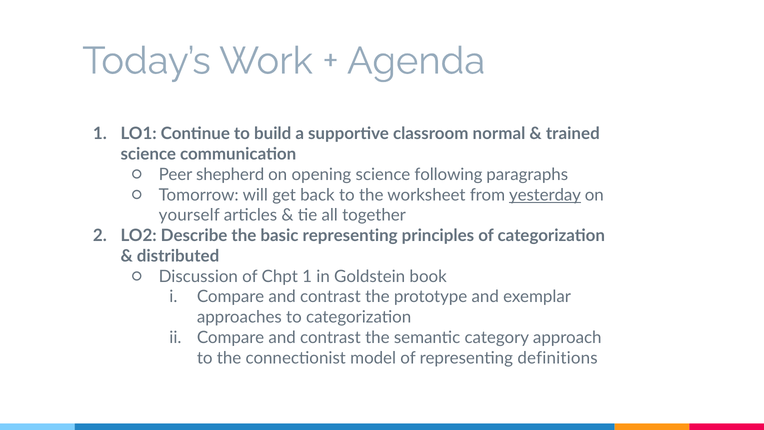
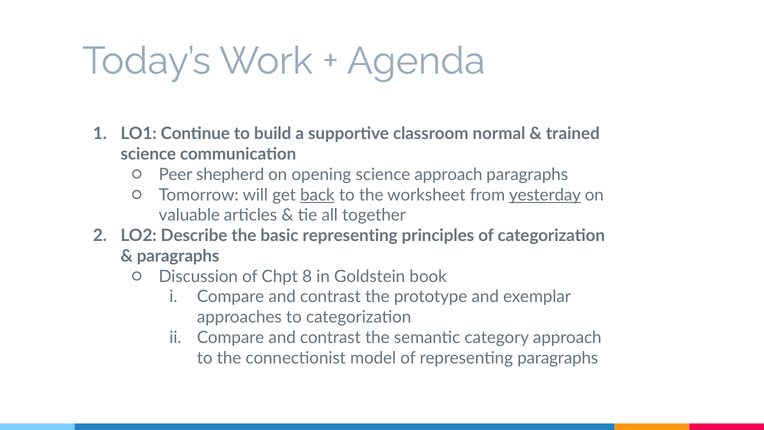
science following: following -> approach
back underline: none -> present
yourself: yourself -> valuable
distributed at (178, 256): distributed -> paragraphs
Chpt 1: 1 -> 8
representing definitions: definitions -> paragraphs
